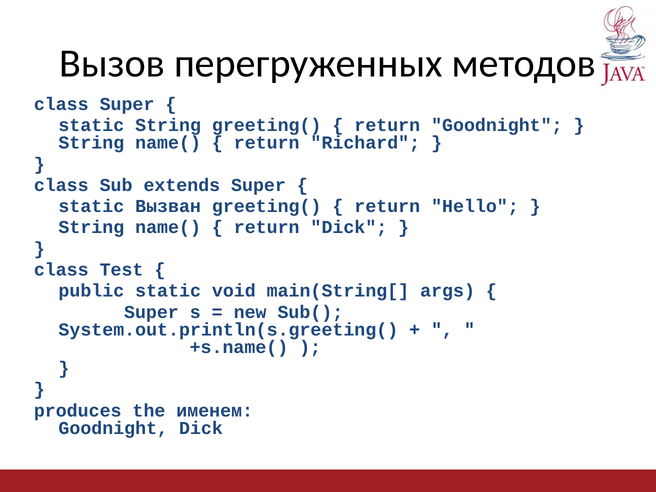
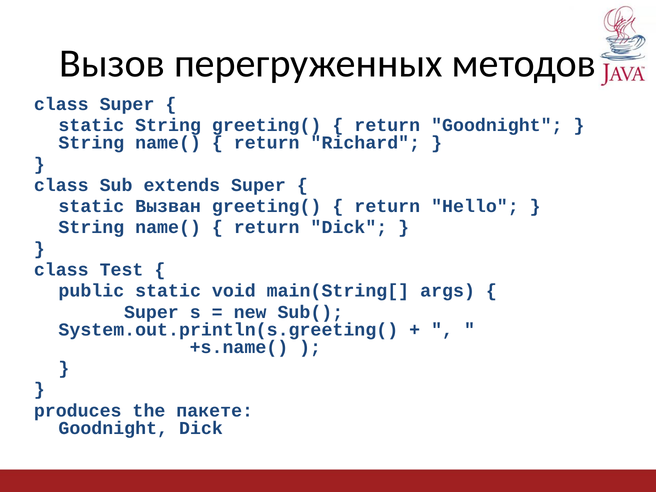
именем: именем -> пакете
